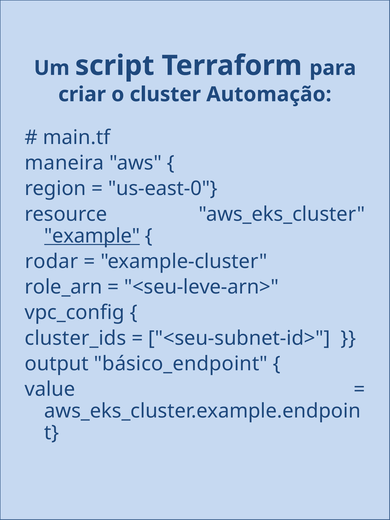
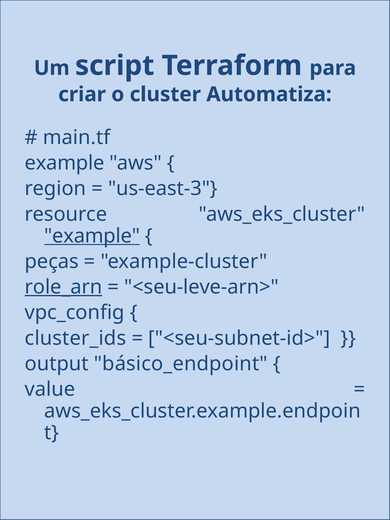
Automação: Automação -> Automatiza
maneira at (64, 163): maneira -> example
us-east-0: us-east-0 -> us-east-3
rodar: rodar -> peças
role_arn underline: none -> present
